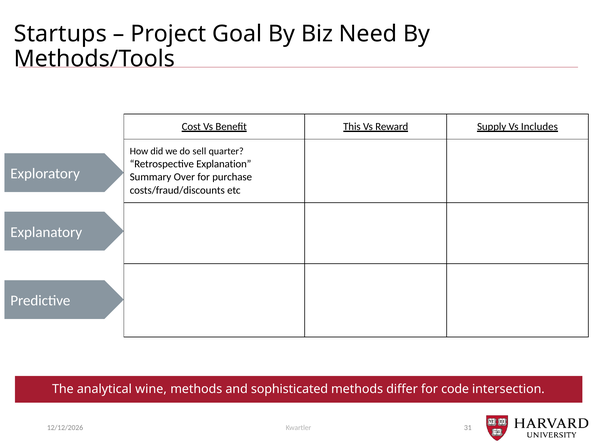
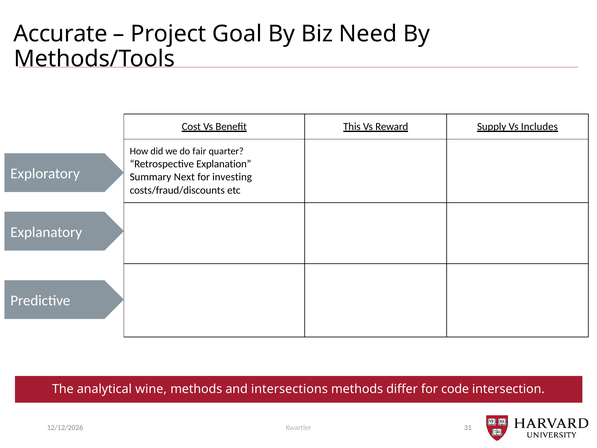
Startups: Startups -> Accurate
sell: sell -> fair
Over: Over -> Next
purchase: purchase -> investing
sophisticated: sophisticated -> intersections
